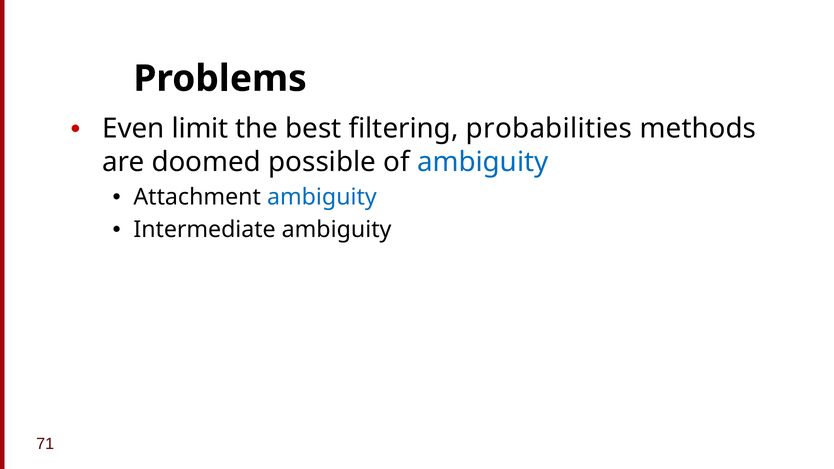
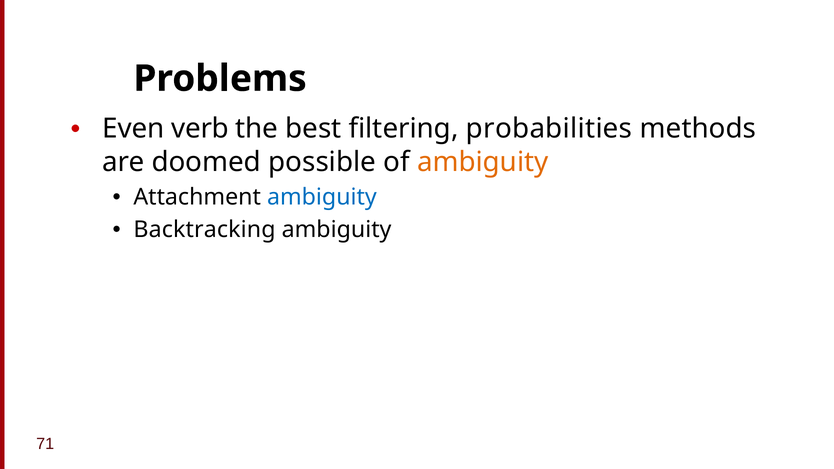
limit: limit -> verb
ambiguity at (483, 162) colour: blue -> orange
Intermediate: Intermediate -> Backtracking
